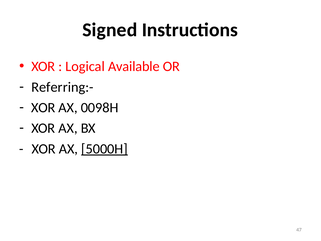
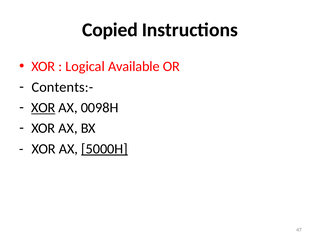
Signed: Signed -> Copied
Referring:-: Referring:- -> Contents:-
XOR at (43, 108) underline: none -> present
